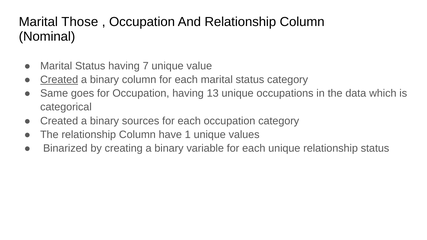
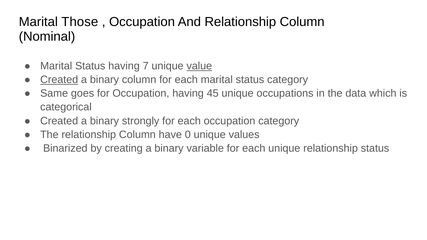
value underline: none -> present
13: 13 -> 45
sources: sources -> strongly
1: 1 -> 0
